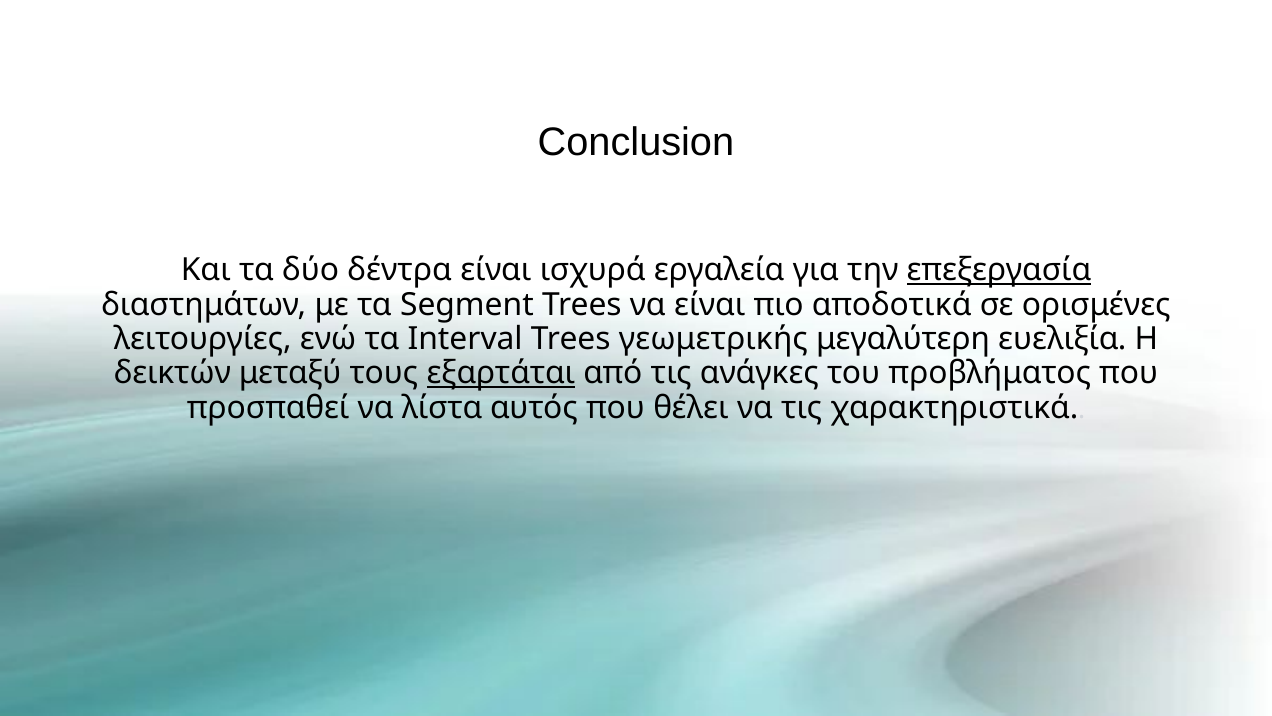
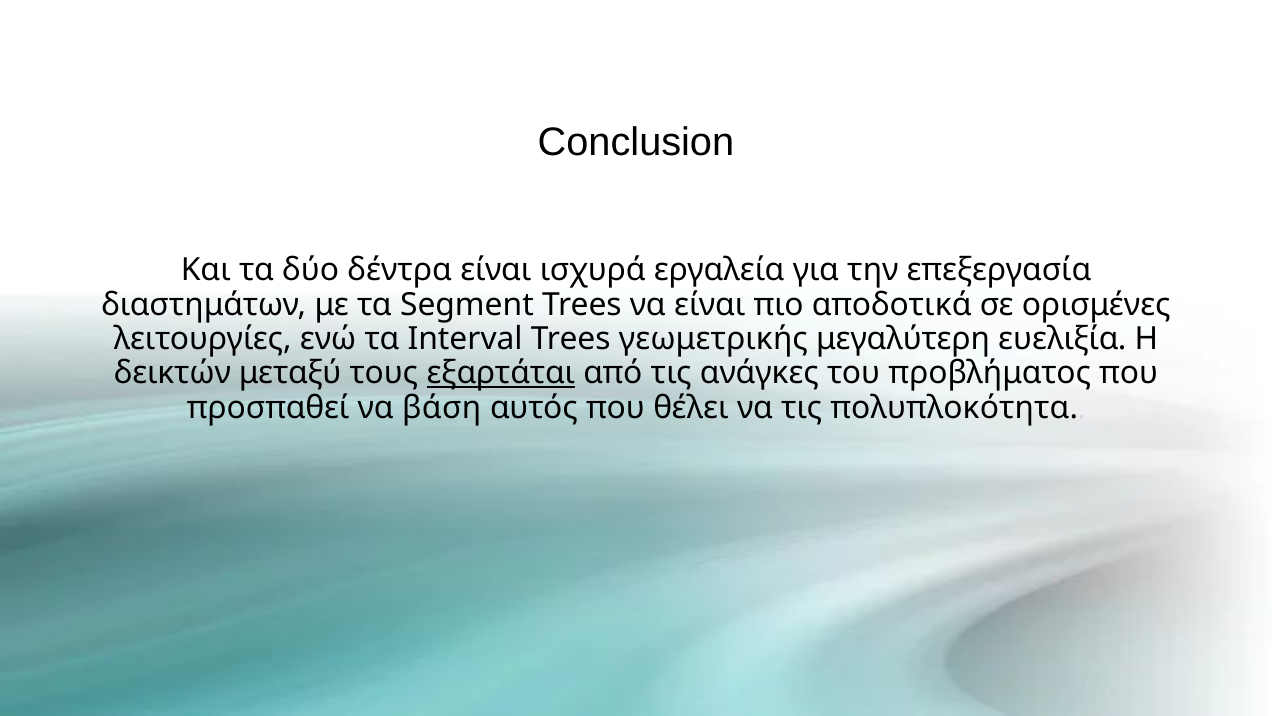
επεξεργασία underline: present -> none
λίστα: λίστα -> βάση
χαρακτηριστικά: χαρακτηριστικά -> πολυπλοκότητα
